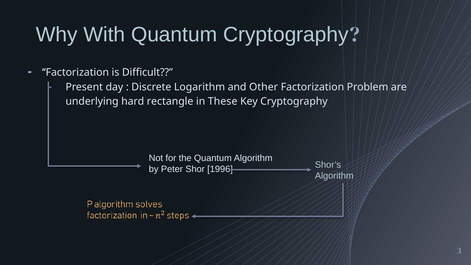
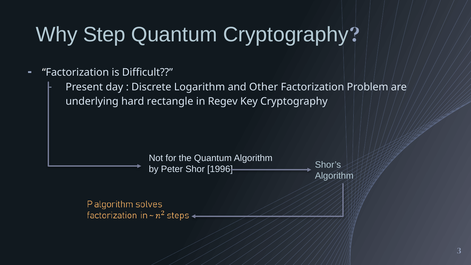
With: With -> Step
These: These -> Regev
